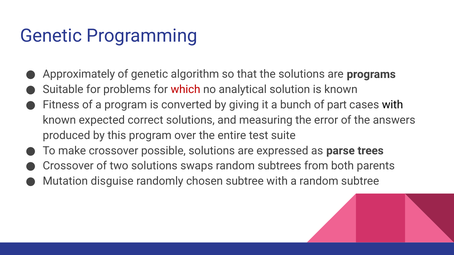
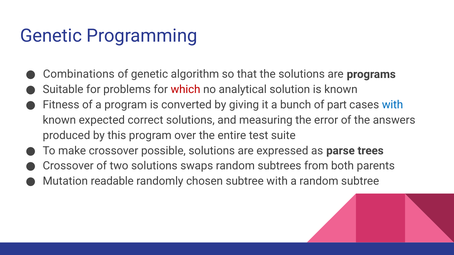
Approximately: Approximately -> Combinations
with at (393, 105) colour: black -> blue
disguise: disguise -> readable
